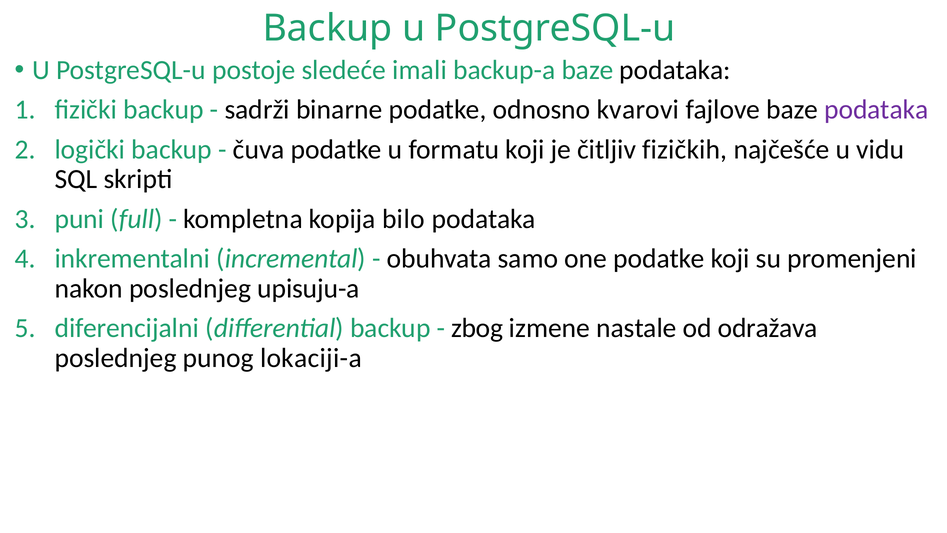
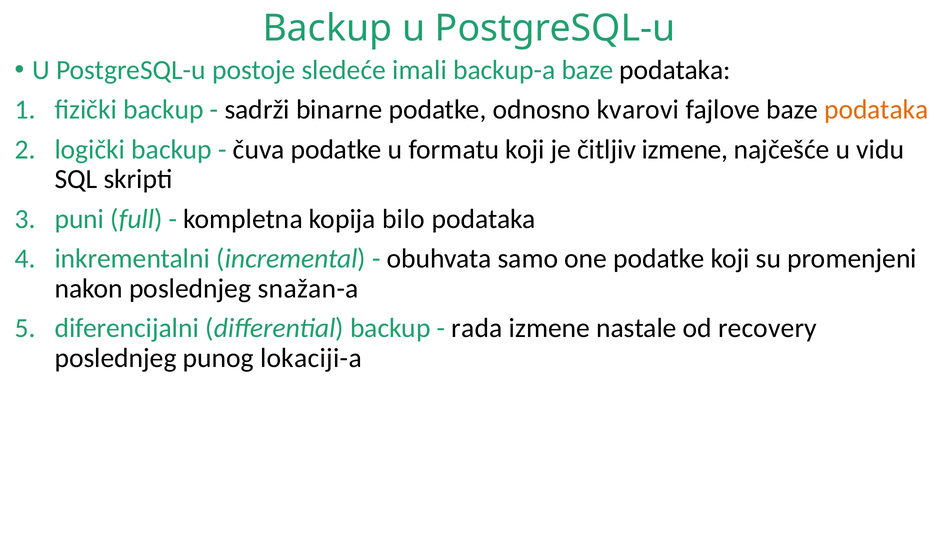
podataka at (876, 110) colour: purple -> orange
čitljiv fizičkih: fizičkih -> izmene
upisuju-a: upisuju-a -> snažan-a
zbog: zbog -> rada
odražava: odražava -> recovery
